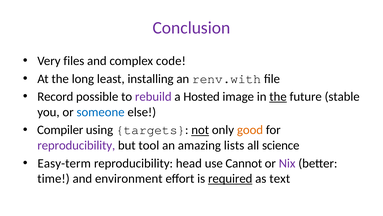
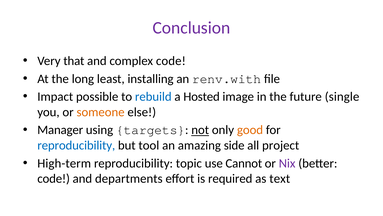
files: files -> that
Record: Record -> Impact
rebuild colour: purple -> blue
the at (278, 96) underline: present -> none
stable: stable -> single
someone colour: blue -> orange
Compiler: Compiler -> Manager
reproducibility at (76, 145) colour: purple -> blue
lists: lists -> side
science: science -> project
Easy-term: Easy-term -> High-term
head: head -> topic
time at (53, 178): time -> code
environment: environment -> departments
required underline: present -> none
